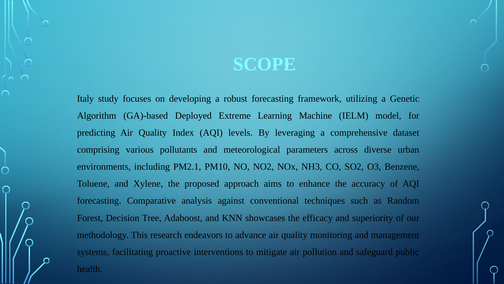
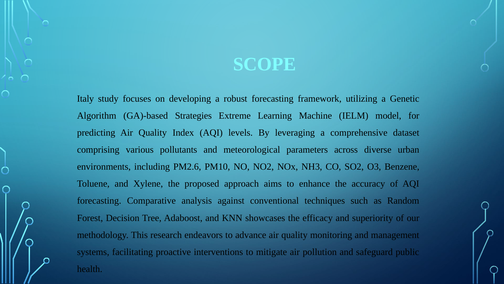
Deployed: Deployed -> Strategies
PM2.1: PM2.1 -> PM2.6
